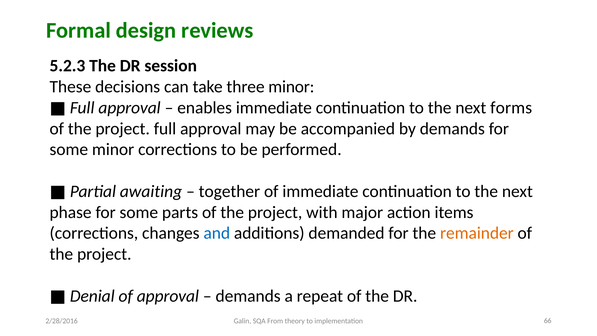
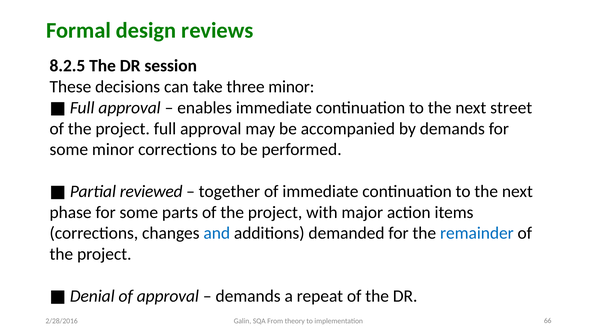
5.2.3: 5.2.3 -> 8.2.5
forms: forms -> street
awaiting: awaiting -> reviewed
remainder colour: orange -> blue
